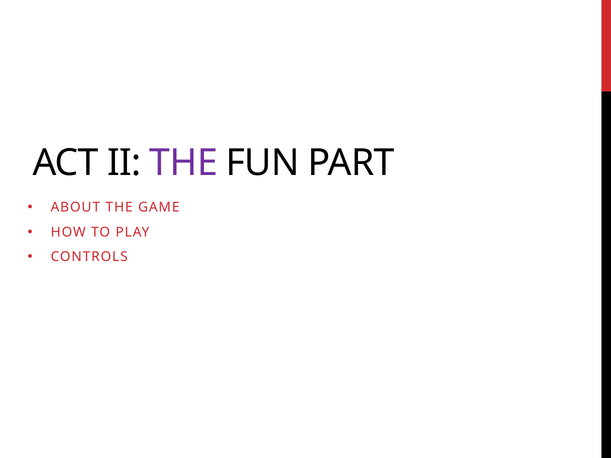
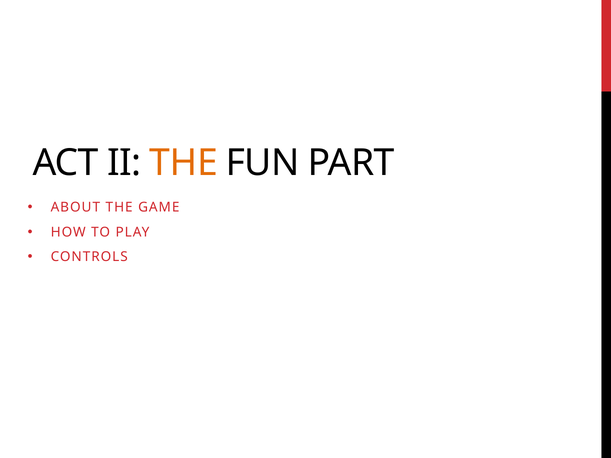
THE at (184, 163) colour: purple -> orange
